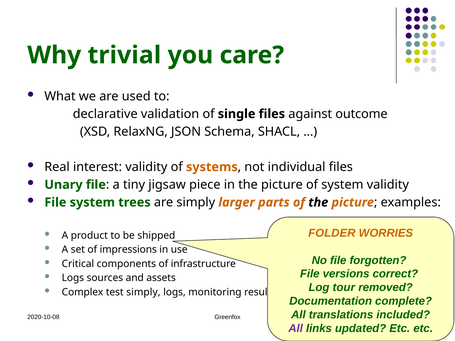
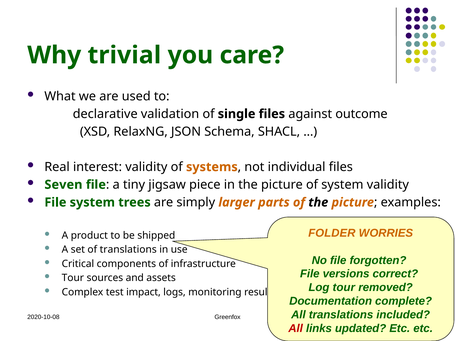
Unary: Unary -> Seven
of impressions: impressions -> translations
Logs at (73, 278): Logs -> Tour
test simply: simply -> impact
All at (296, 329) colour: purple -> red
